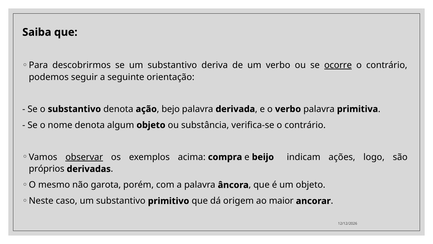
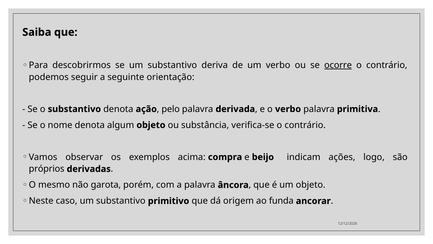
bejo: bejo -> pelo
observar underline: present -> none
maior: maior -> funda
